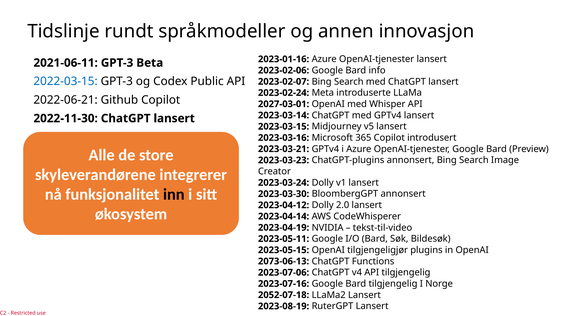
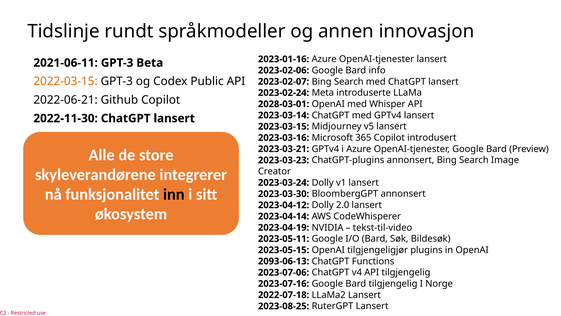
2022-03-15 colour: blue -> orange
2027-03-01: 2027-03-01 -> 2028-03-01
2073-06-13: 2073-06-13 -> 2093-06-13
2052-07-18: 2052-07-18 -> 2022-07-18
2023-08-19: 2023-08-19 -> 2023-08-25
